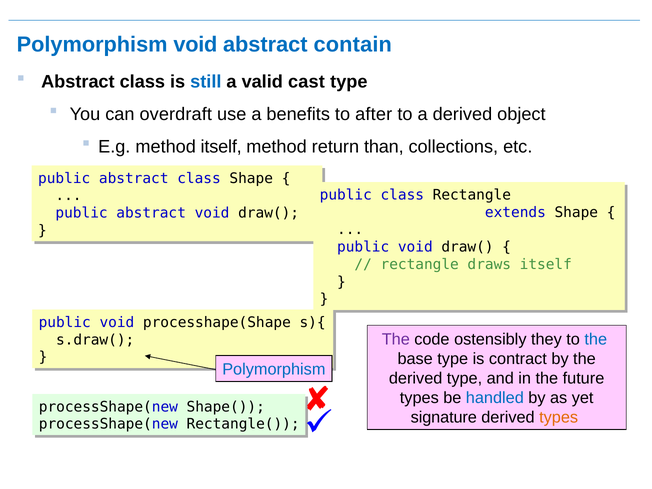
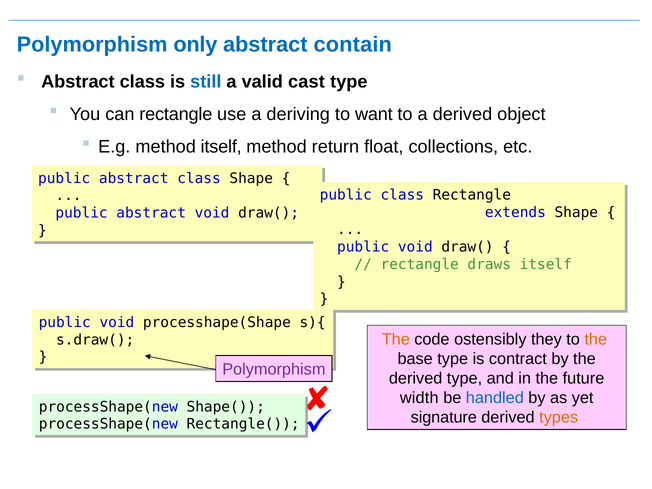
Polymorphism void: void -> only
can overdraft: overdraft -> rectangle
benefits: benefits -> deriving
after: after -> want
than: than -> float
The at (396, 339) colour: purple -> orange
the at (596, 339) colour: blue -> orange
Polymorphism at (274, 370) colour: blue -> purple
types at (419, 398): types -> width
